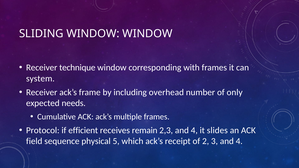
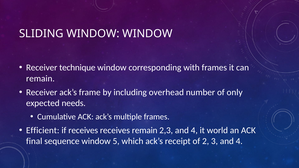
system at (40, 79): system -> remain
Protocol: Protocol -> Efficient
if efficient: efficient -> receives
slides: slides -> world
field: field -> final
sequence physical: physical -> window
